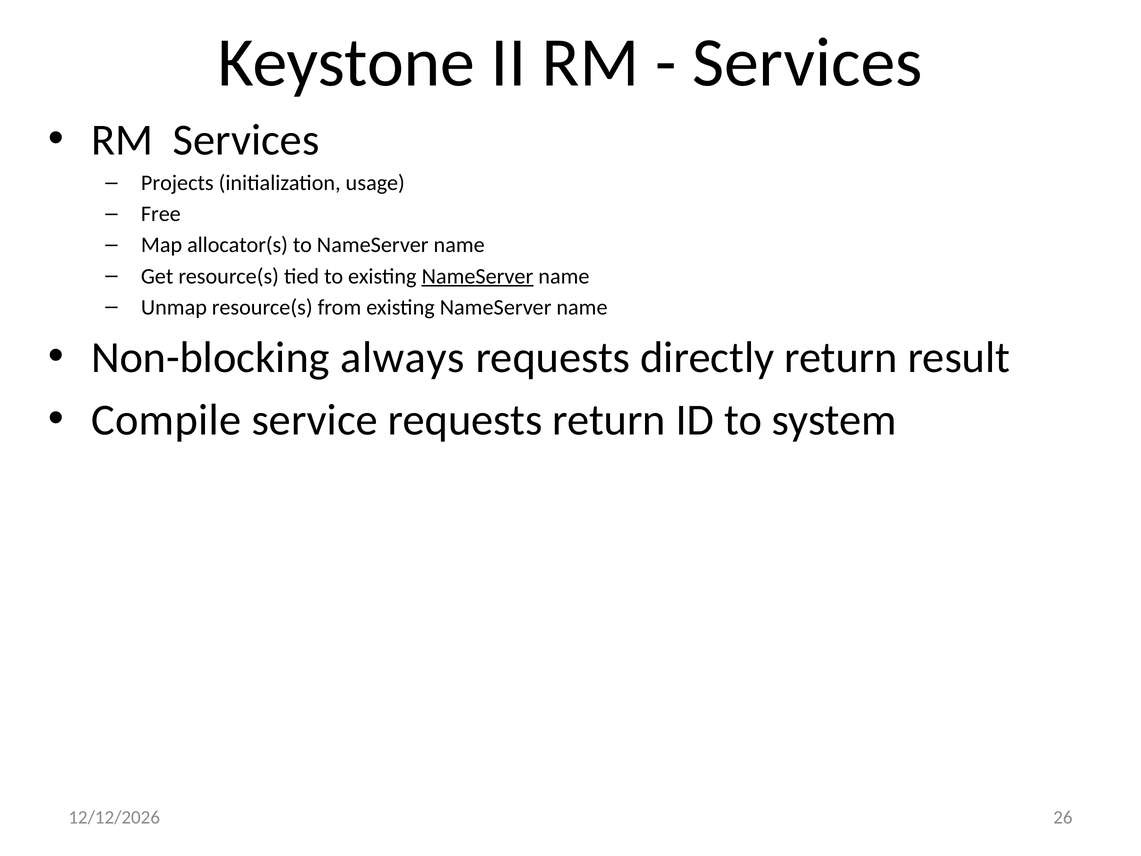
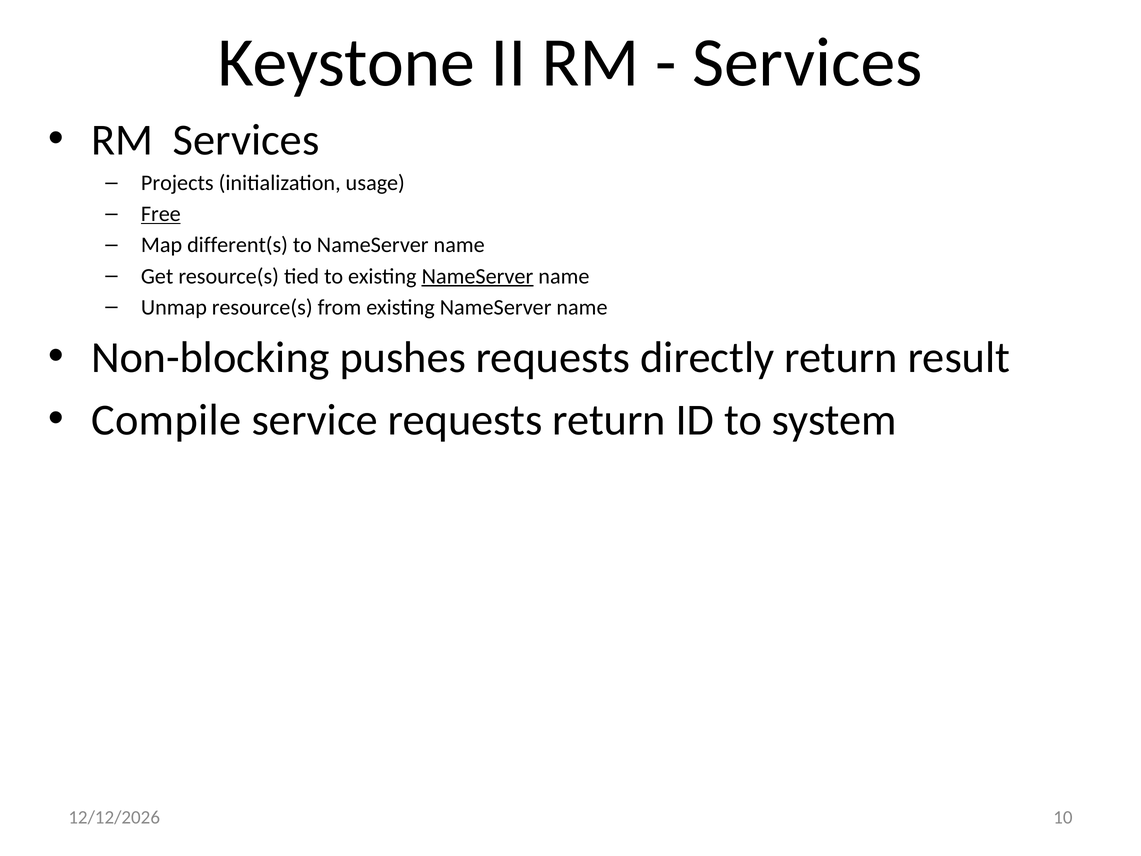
Free underline: none -> present
allocator(s: allocator(s -> different(s
always: always -> pushes
26: 26 -> 10
